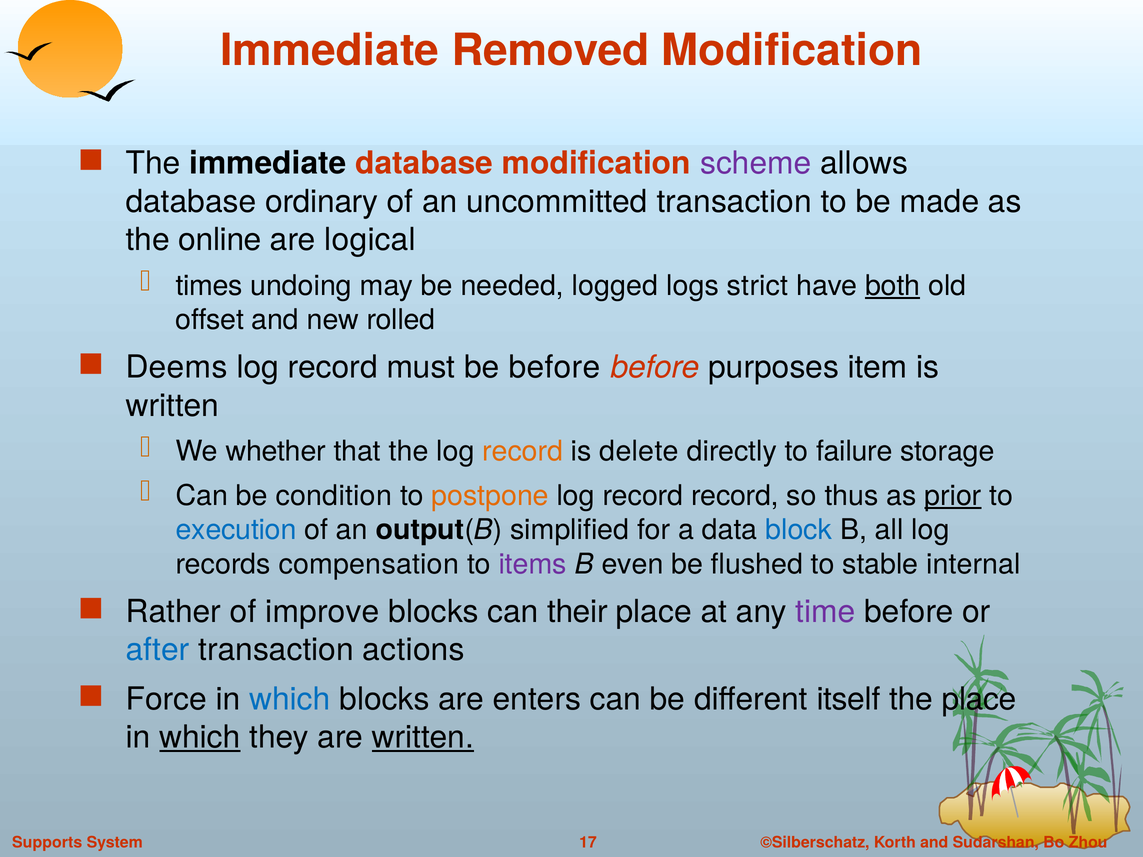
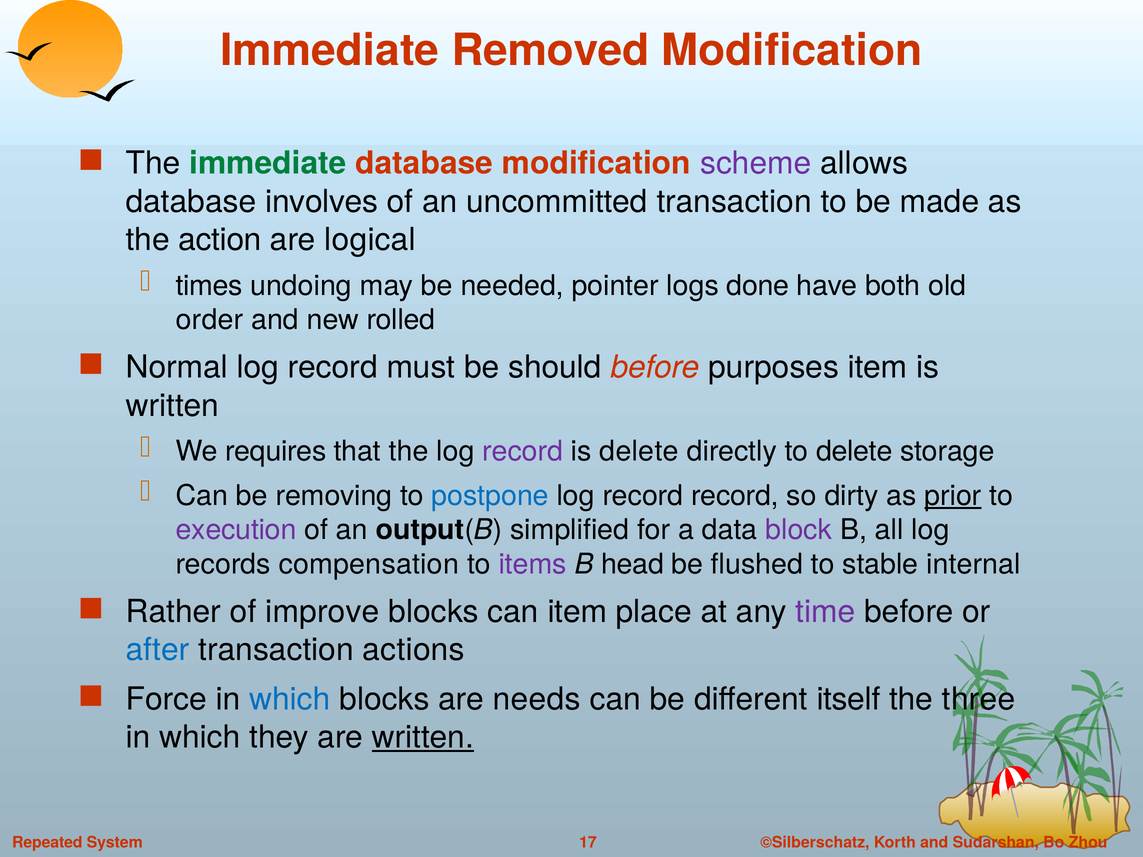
immediate at (268, 164) colour: black -> green
ordinary: ordinary -> involves
online: online -> action
logged: logged -> pointer
strict: strict -> done
both underline: present -> none
offset: offset -> order
Deems: Deems -> Normal
be before: before -> should
whether: whether -> requires
record at (523, 452) colour: orange -> purple
to failure: failure -> delete
condition: condition -> removing
postpone colour: orange -> blue
thus: thus -> dirty
execution colour: blue -> purple
block colour: blue -> purple
even: even -> head
can their: their -> item
enters: enters -> needs
the place: place -> three
which at (200, 738) underline: present -> none
Supports: Supports -> Repeated
